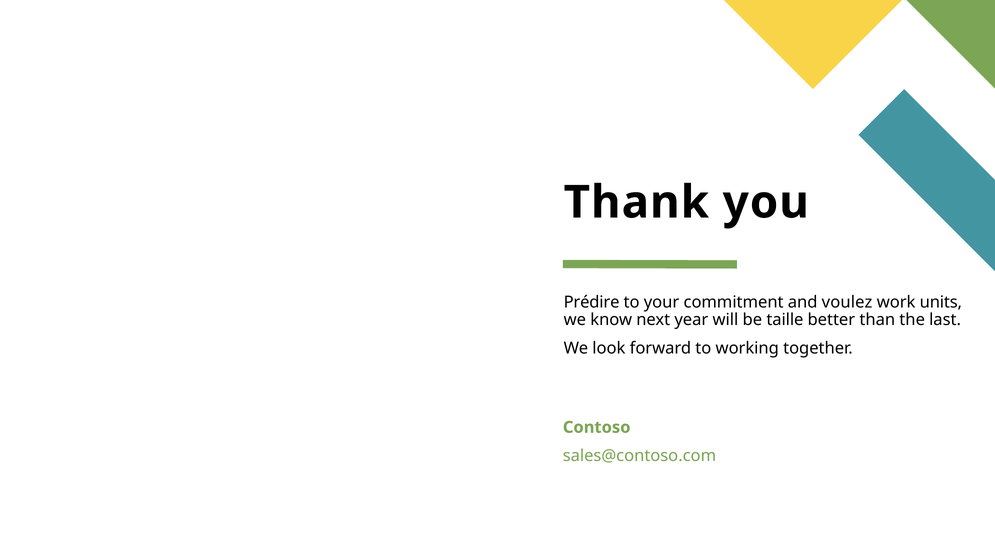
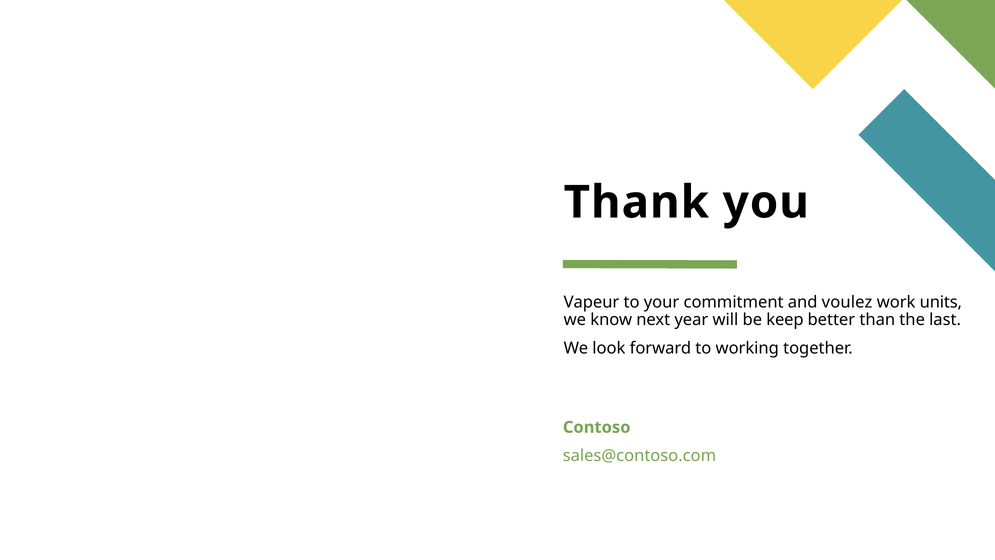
Prédire: Prédire -> Vapeur
taille: taille -> keep
